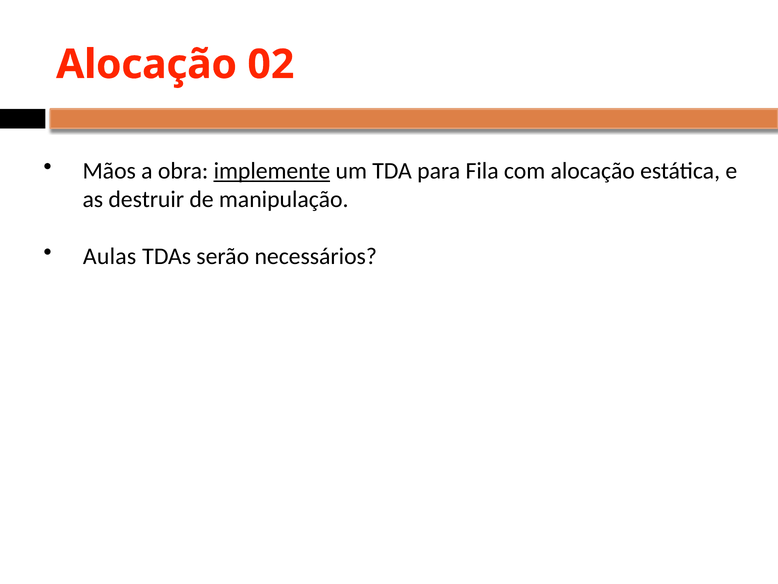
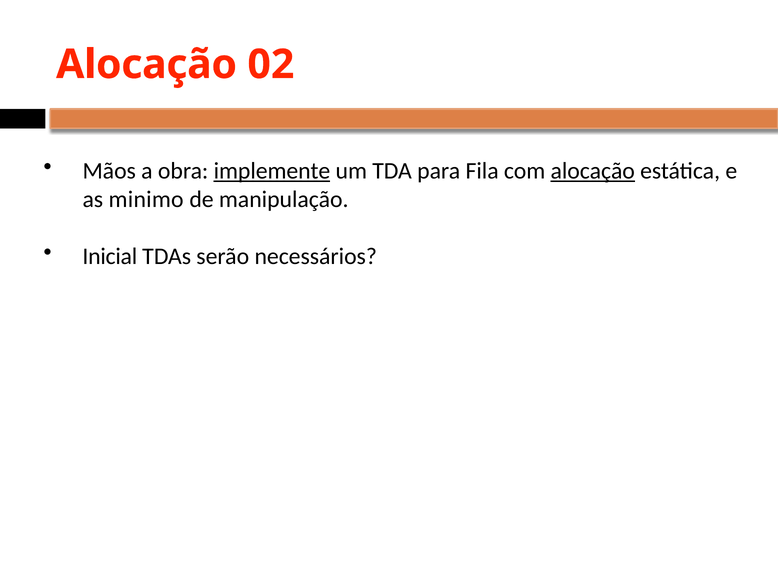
alocação at (593, 171) underline: none -> present
destruir: destruir -> minimo
Aulas: Aulas -> Inicial
